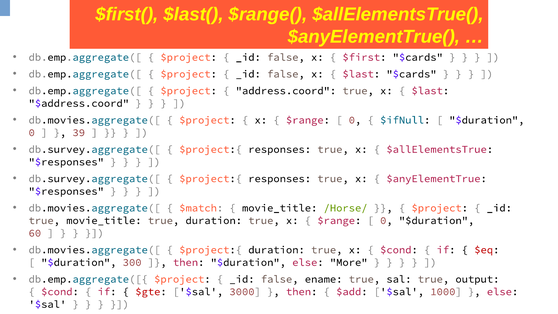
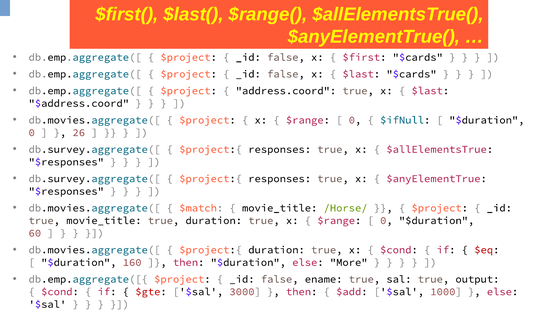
39: 39 -> 26
300: 300 -> 160
